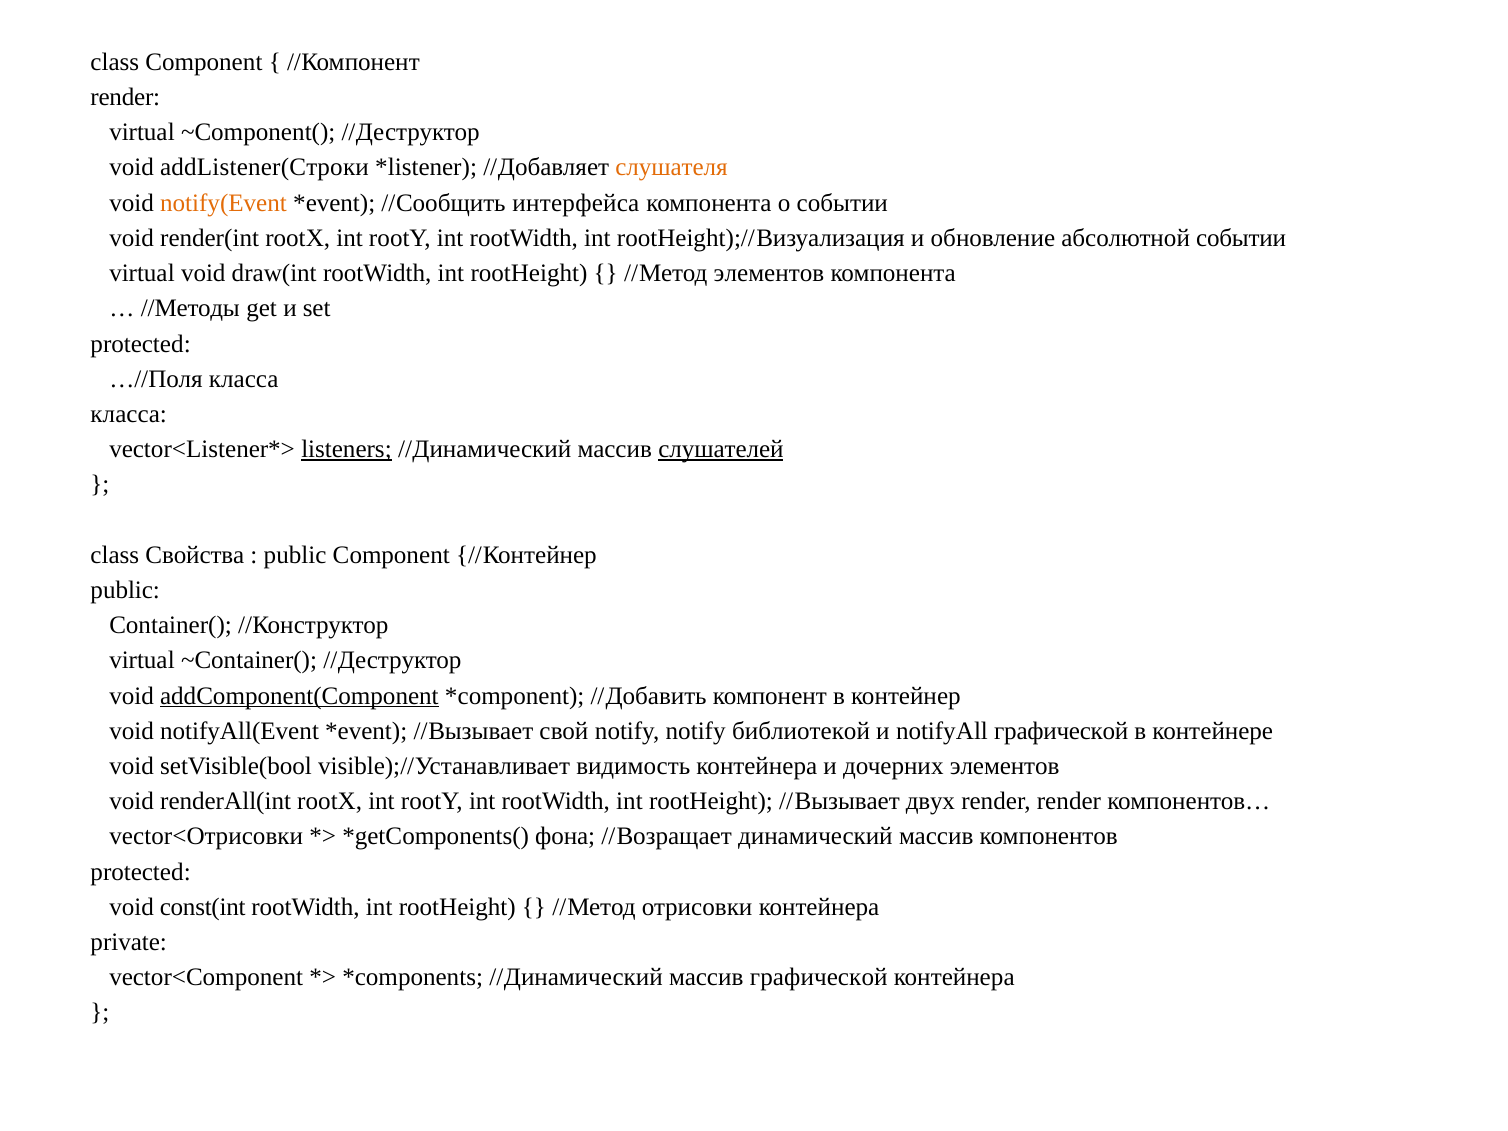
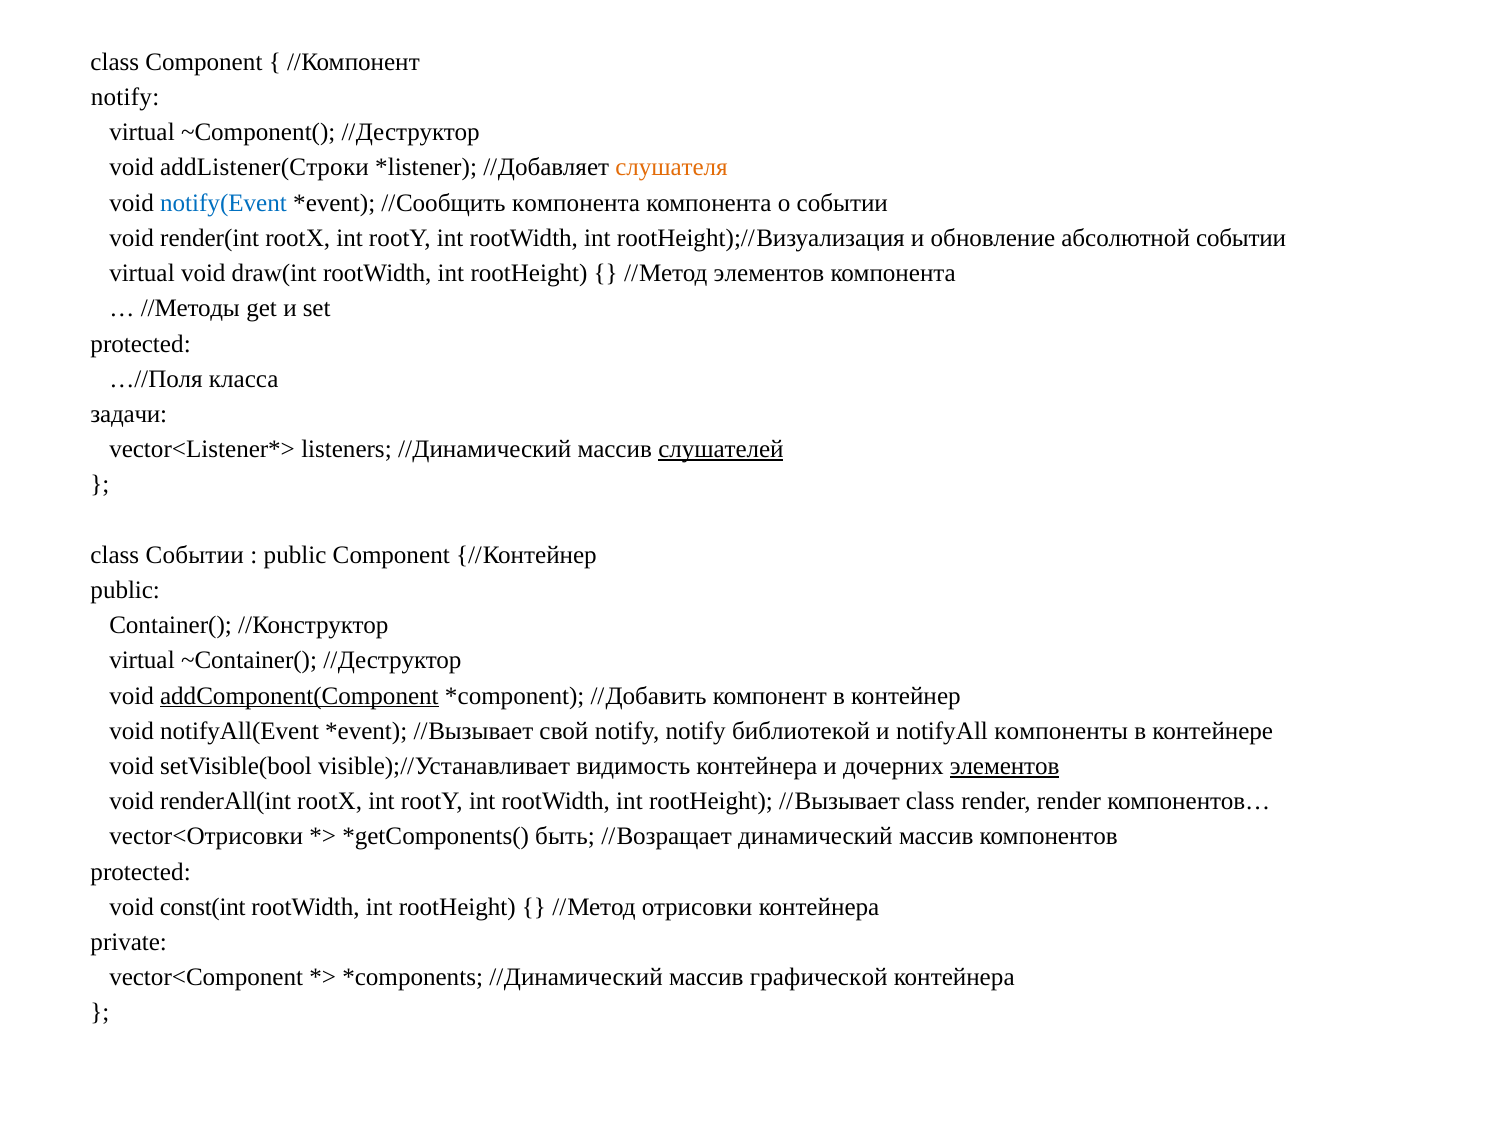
render at (125, 97): render -> notify
notify(Event colour: orange -> blue
//Сообщить интерфейса: интерфейса -> компонента
класса at (129, 414): класса -> задачи
listeners underline: present -> none
class Свойства: Свойства -> Событии
notifyAll графической: графической -> компоненты
элементов at (1005, 766) underline: none -> present
//Вызывает двух: двух -> class
фона: фона -> быть
